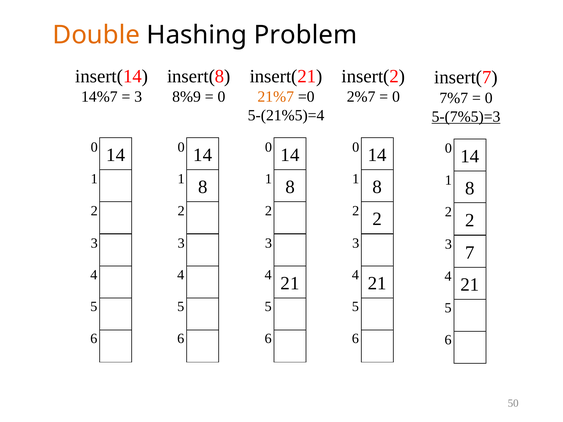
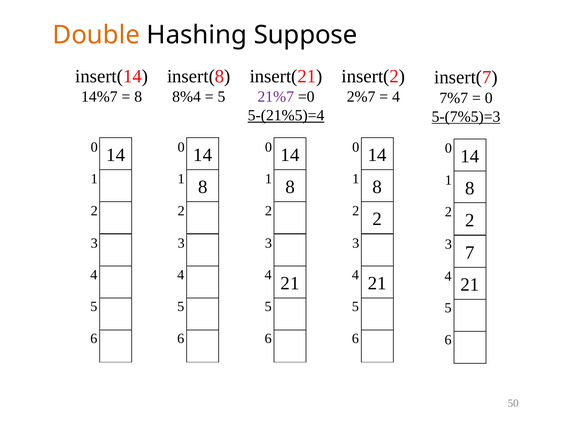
Problem: Problem -> Suppose
21%7 colour: orange -> purple
3 at (138, 97): 3 -> 8
8%9: 8%9 -> 8%4
0 at (221, 97): 0 -> 5
0 at (396, 97): 0 -> 4
5-(21%5)=4 underline: none -> present
